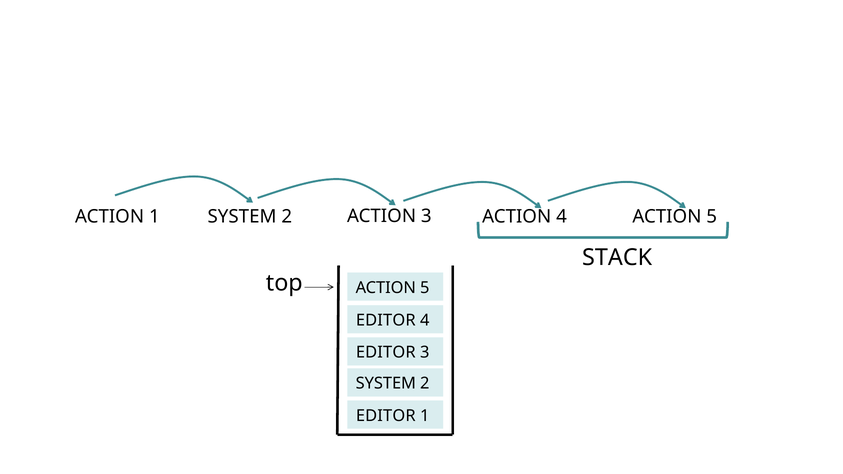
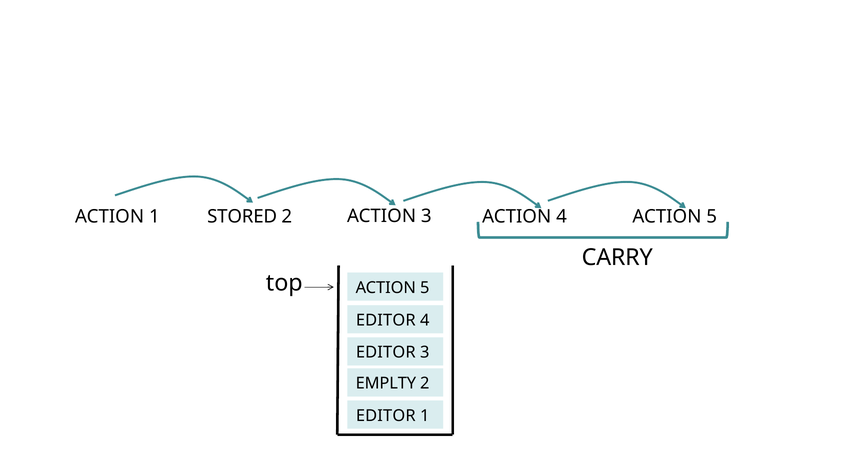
SYSTEM at (242, 217): SYSTEM -> STORED
STACK: STACK -> CARRY
SYSTEM at (386, 384): SYSTEM -> EMPLTY
